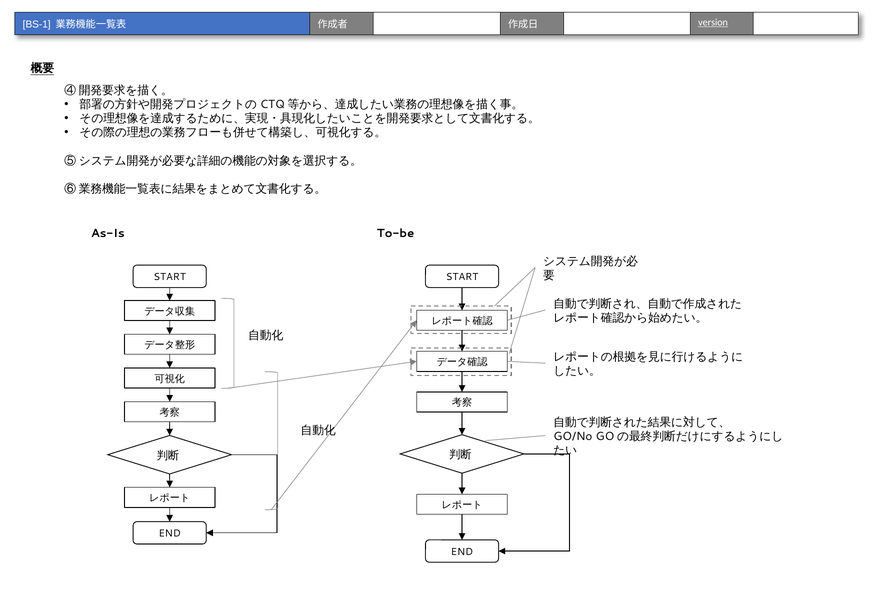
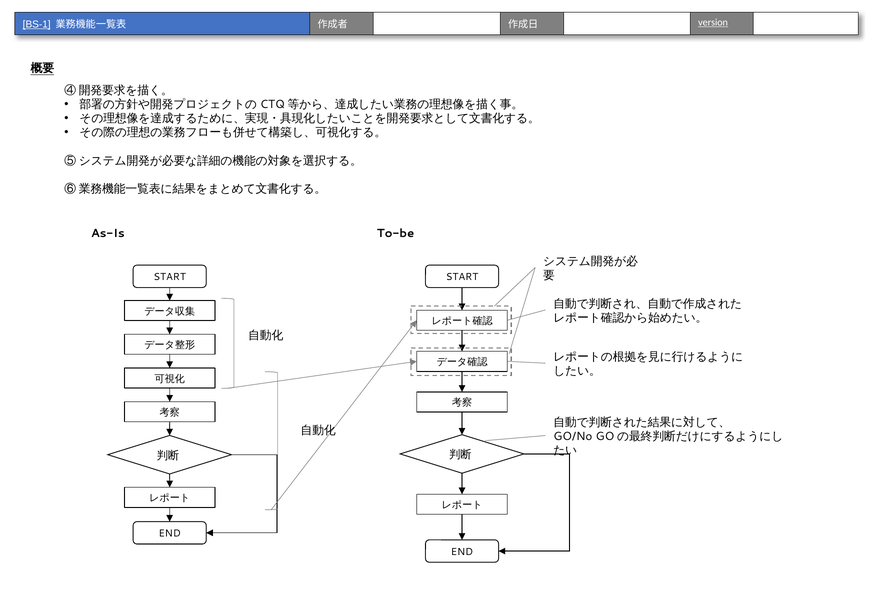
BS-1 underline: none -> present
